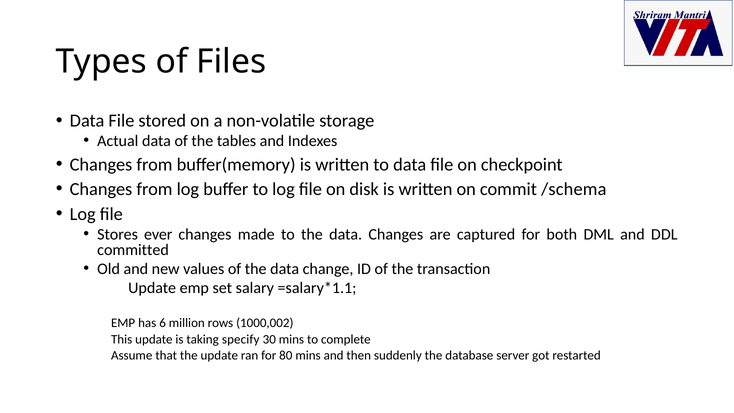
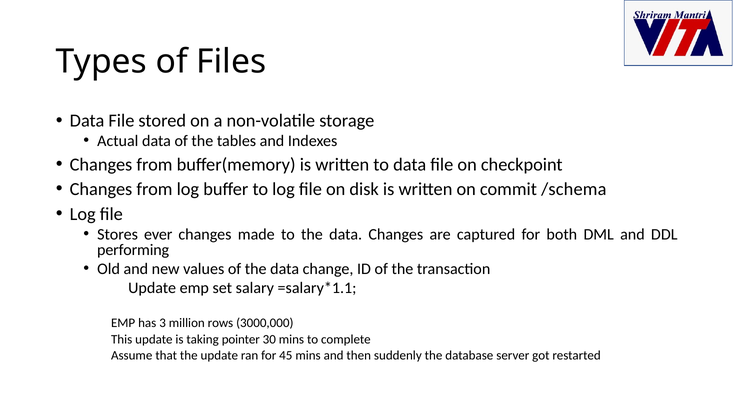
committed: committed -> performing
6: 6 -> 3
1000,002: 1000,002 -> 3000,000
specify: specify -> pointer
80: 80 -> 45
